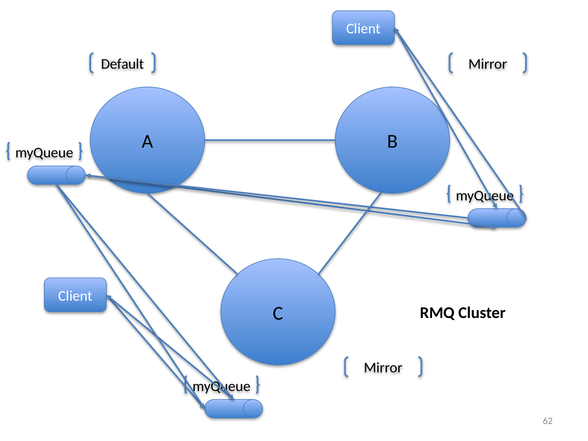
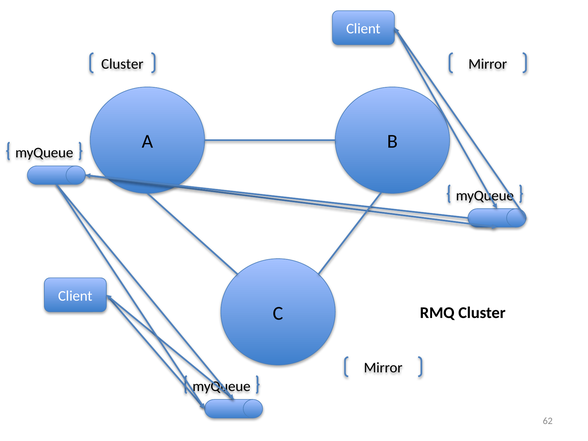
Default at (122, 64): Default -> Cluster
